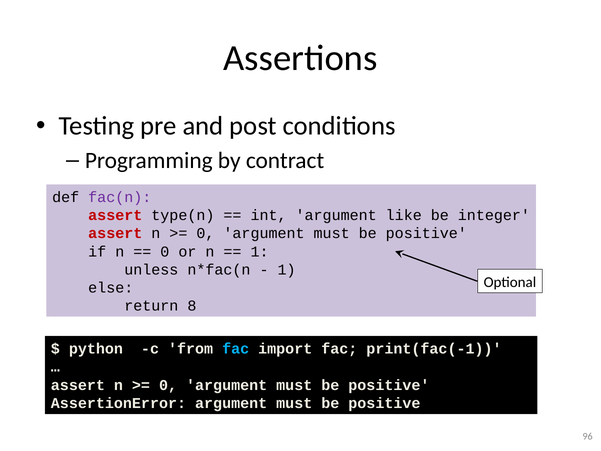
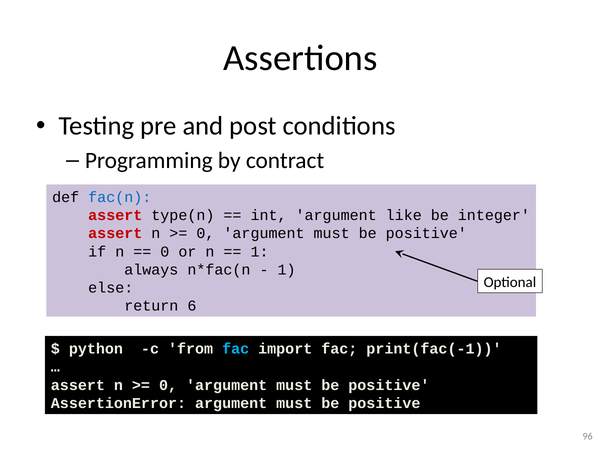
fac(n colour: purple -> blue
unless: unless -> always
8: 8 -> 6
